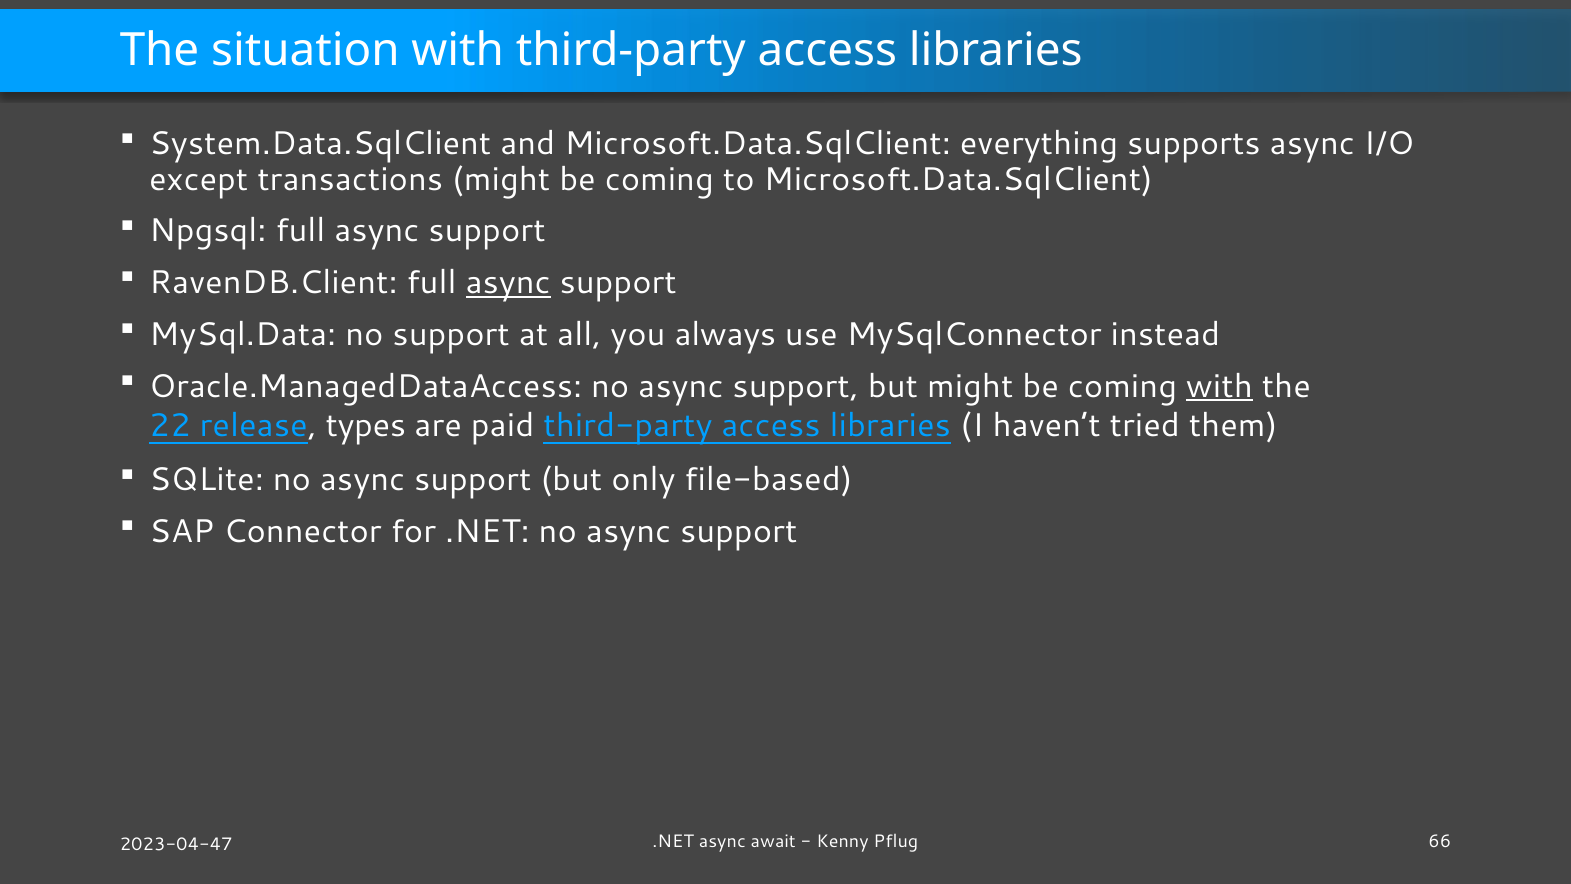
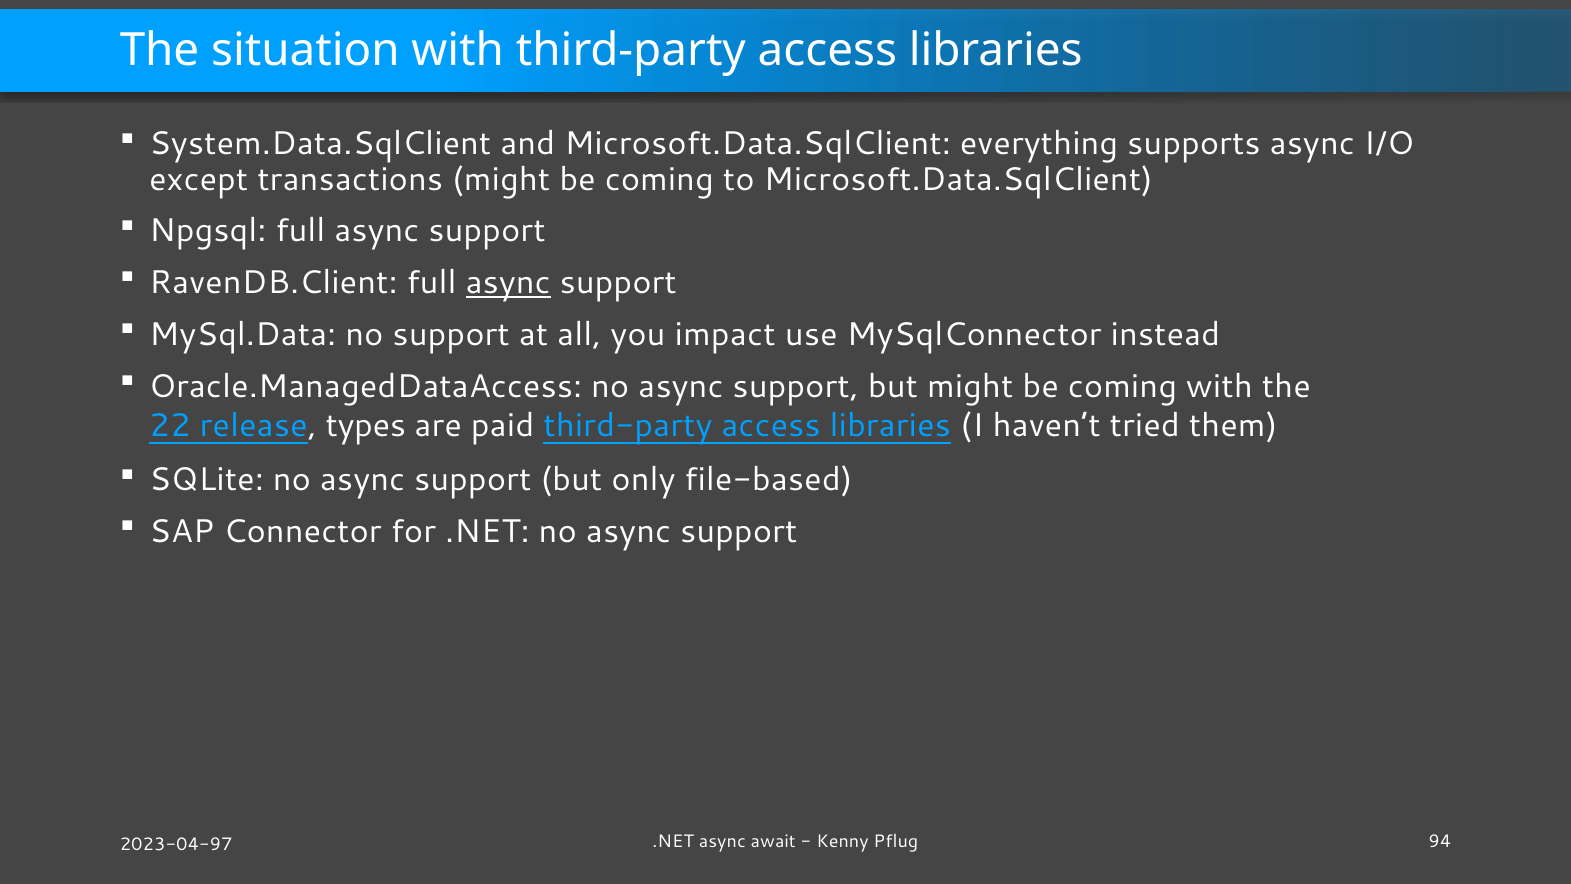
always: always -> impact
with at (1219, 386) underline: present -> none
66: 66 -> 94
2023-04-47: 2023-04-47 -> 2023-04-97
